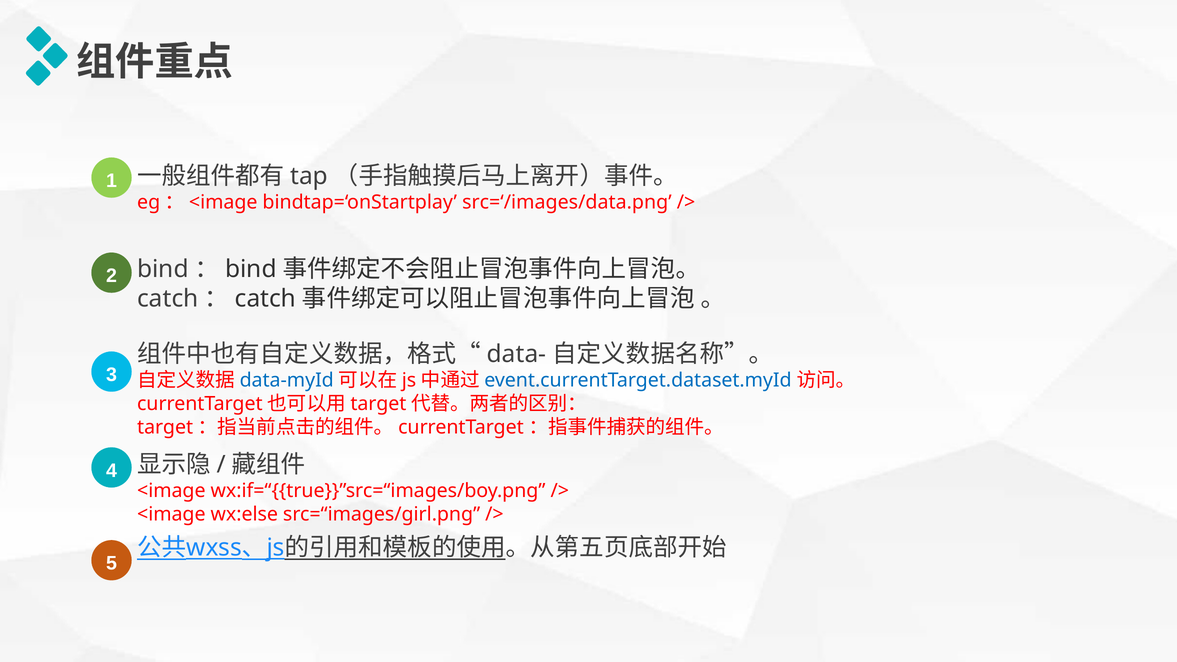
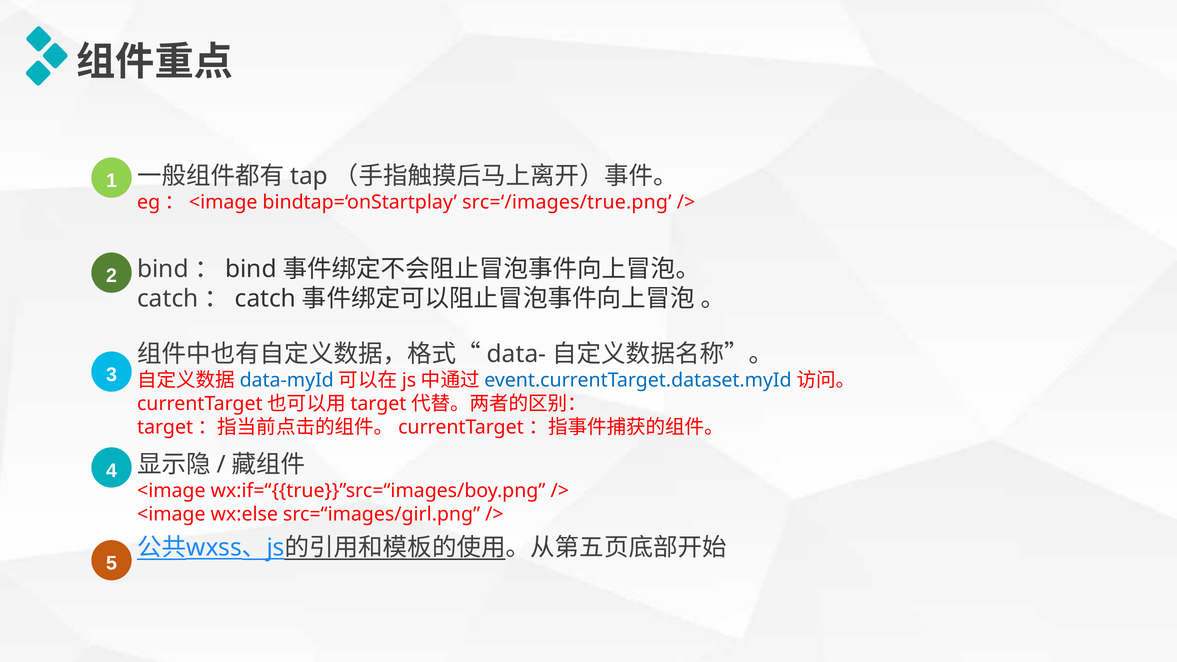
src=‘/images/data.png: src=‘/images/data.png -> src=‘/images/true.png
